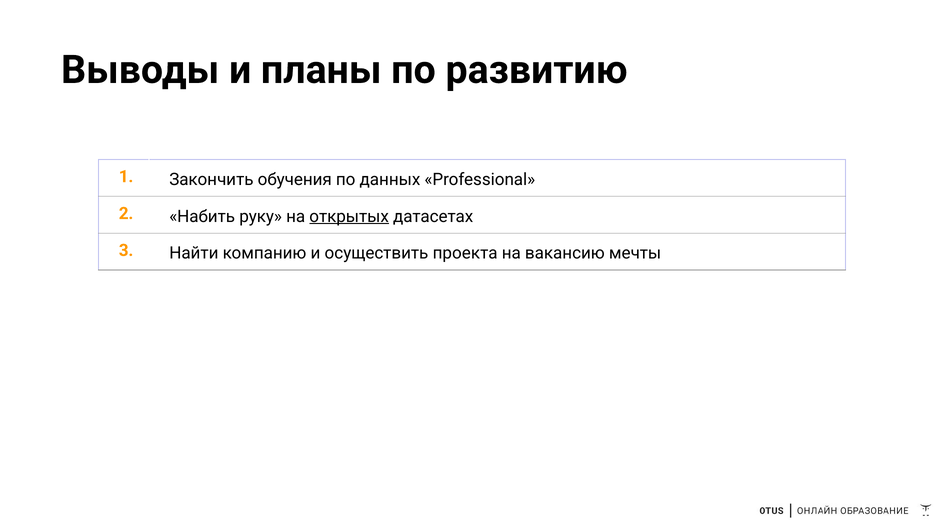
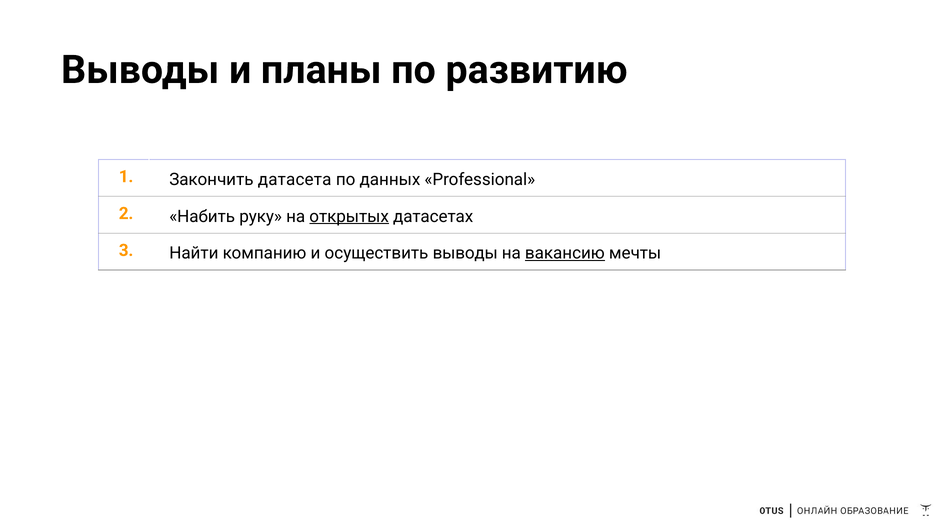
обучения: обучения -> датасета
осуществить проекта: проекта -> выводы
вакансию underline: none -> present
